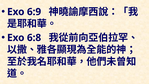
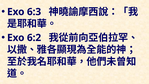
6:9: 6:9 -> 6:3
6:8: 6:8 -> 6:2
